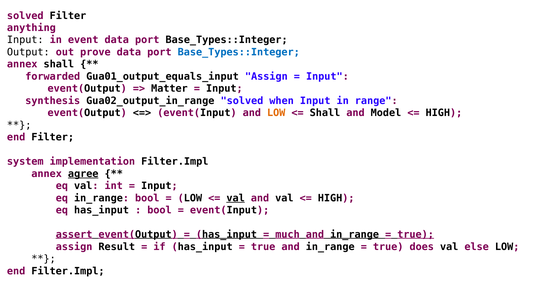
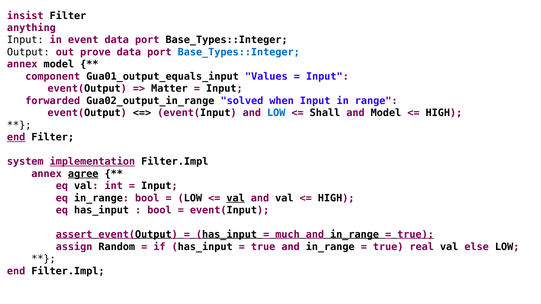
solved at (25, 16): solved -> insist
annex shall: shall -> model
forwarded: forwarded -> component
Gua01_output_equals_input Assign: Assign -> Values
synthesis: synthesis -> forwarded
LOW at (276, 113) colour: orange -> blue
end at (16, 137) underline: none -> present
implementation underline: none -> present
Result: Result -> Random
does: does -> real
